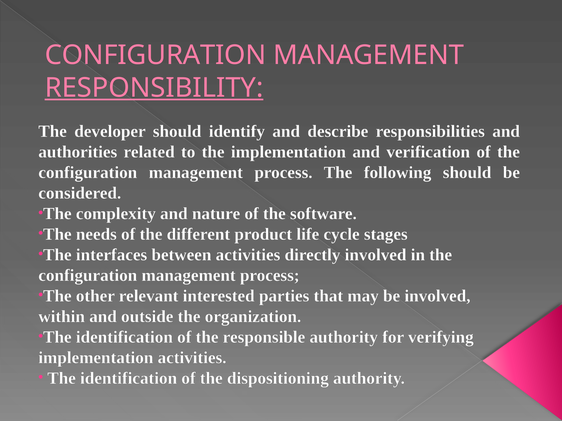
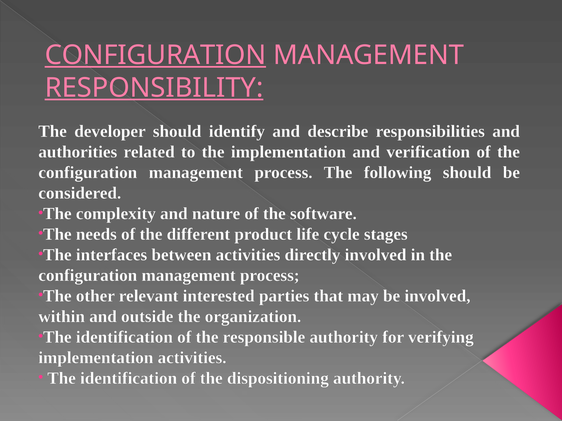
CONFIGURATION at (155, 55) underline: none -> present
